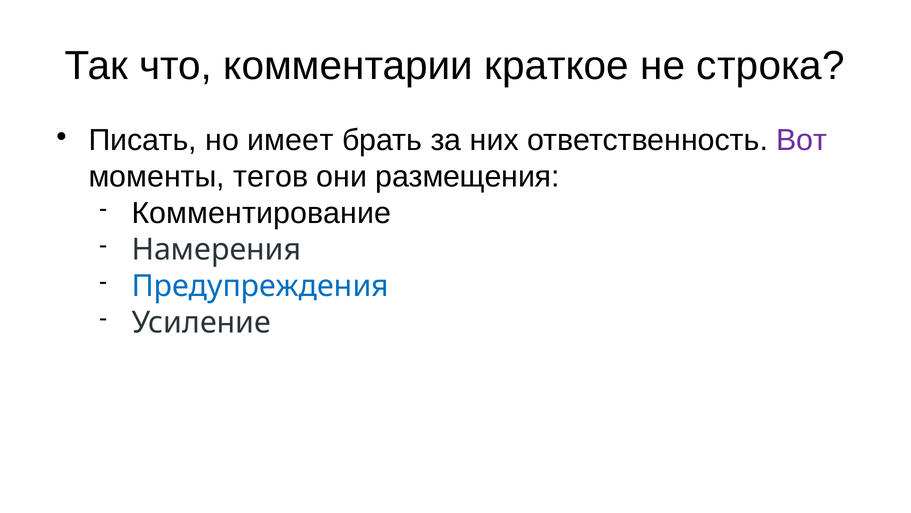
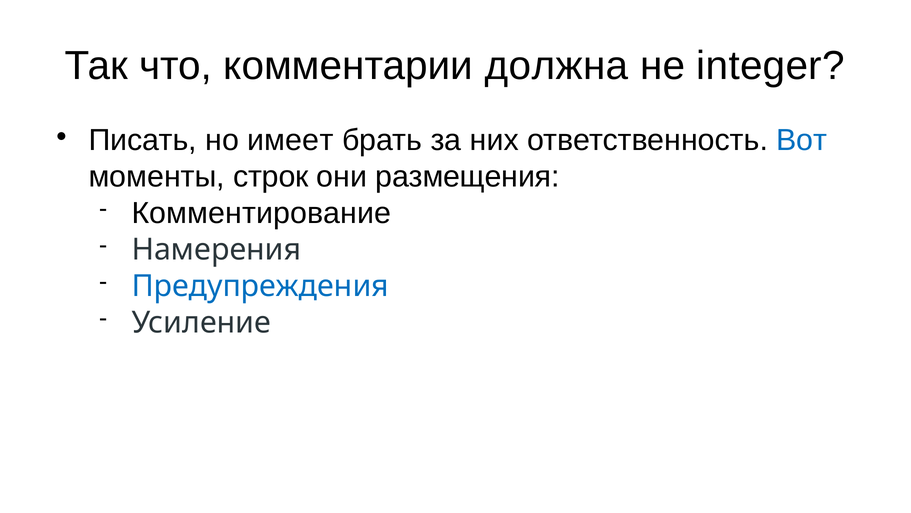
краткое: краткое -> должна
строка: строка -> integer
Вот colour: purple -> blue
тегов: тегов -> строк
